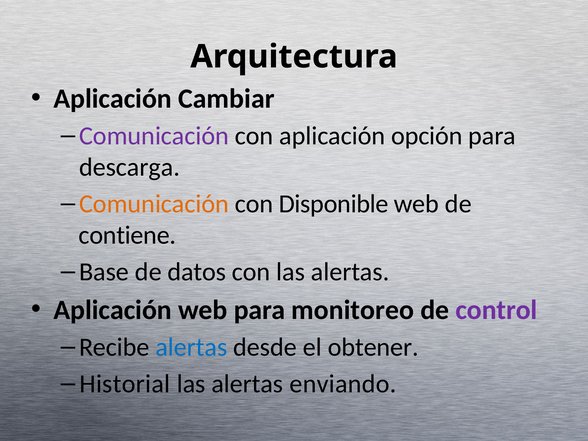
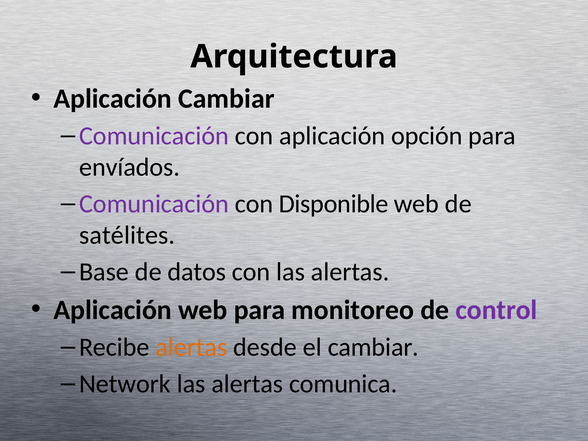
descarga: descarga -> envíados
Comunicación at (154, 204) colour: orange -> purple
contiene: contiene -> satélites
alertas at (191, 347) colour: blue -> orange
el obtener: obtener -> cambiar
Historial: Historial -> Network
enviando: enviando -> comunica
